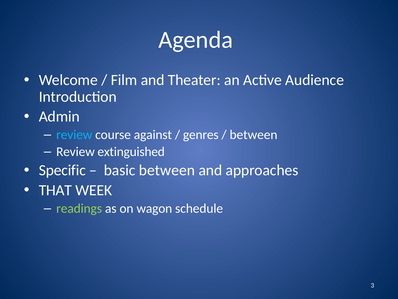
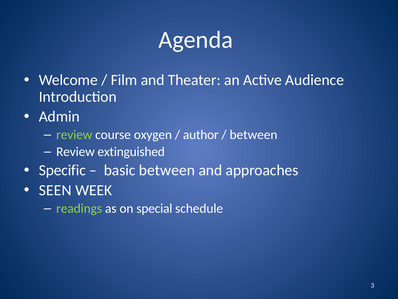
review at (74, 135) colour: light blue -> light green
against: against -> oxygen
genres: genres -> author
THAT: THAT -> SEEN
wagon: wagon -> special
